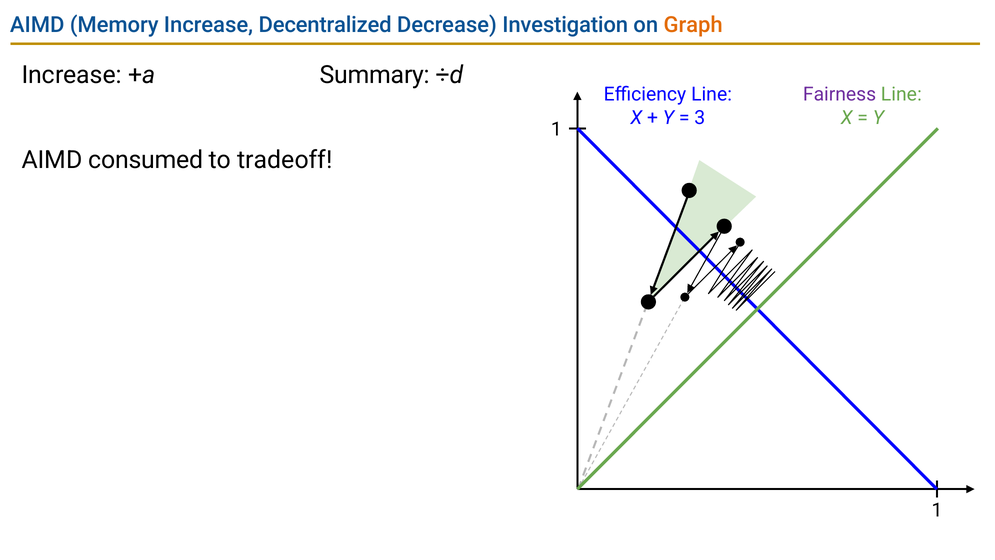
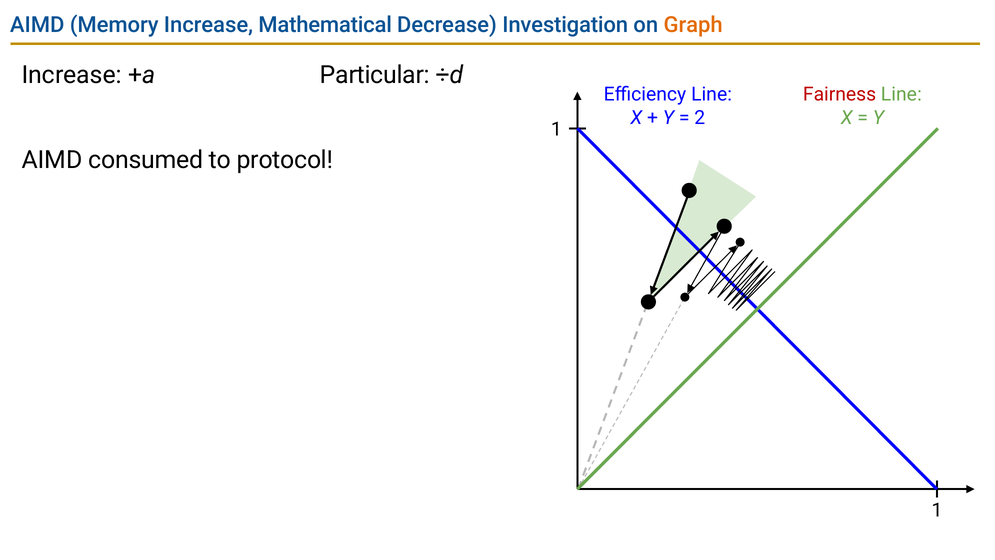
Decentralized: Decentralized -> Mathematical
Summary: Summary -> Particular
Fairness colour: purple -> red
3: 3 -> 2
tradeoff: tradeoff -> protocol
